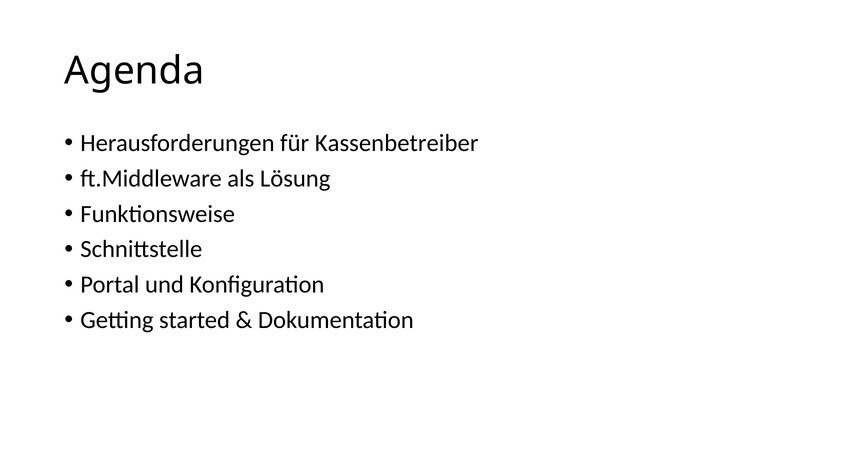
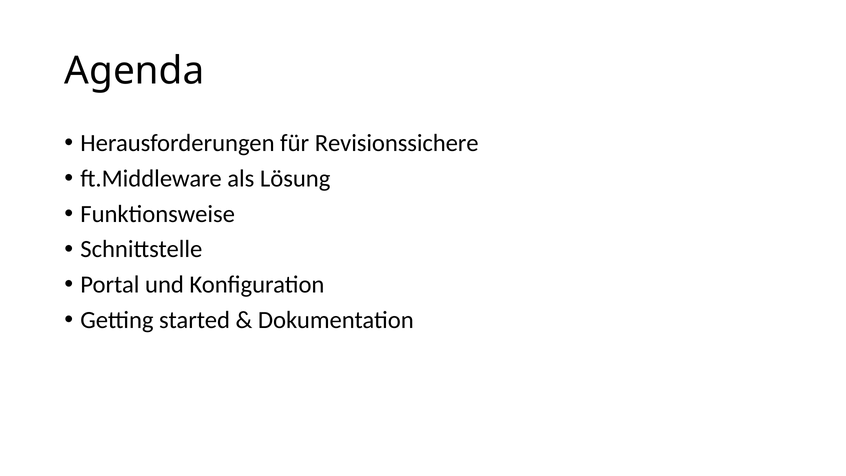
Kassenbetreiber: Kassenbetreiber -> Revisionssichere
